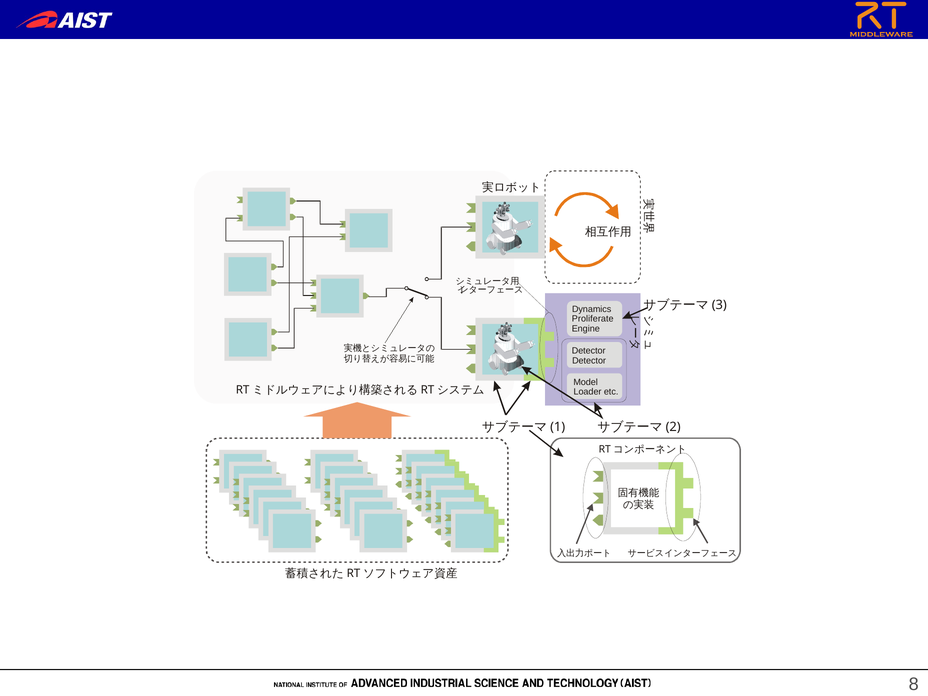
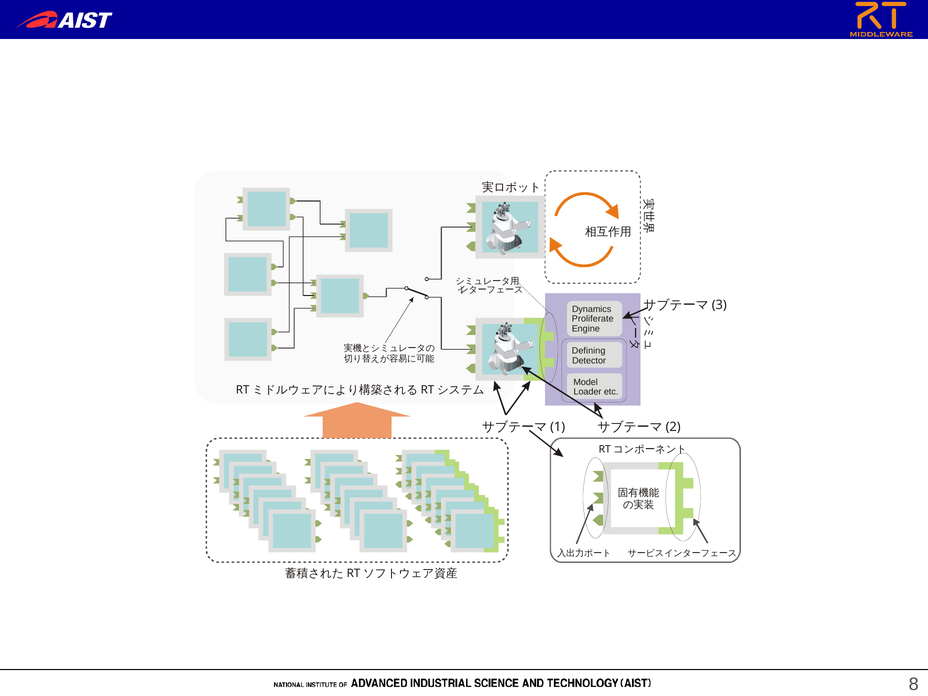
Detector at (589, 351): Detector -> Defining
